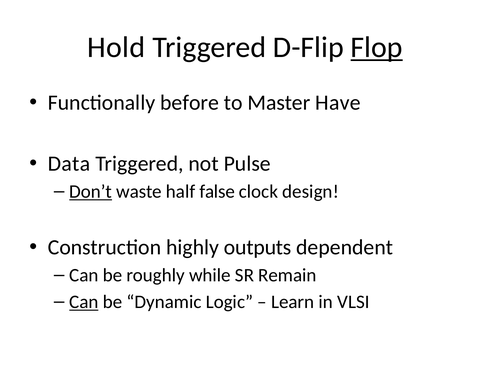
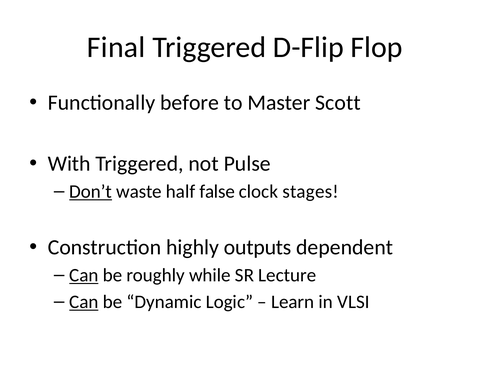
Hold: Hold -> Final
Flop underline: present -> none
Have: Have -> Scott
Data: Data -> With
design: design -> stages
Can at (84, 276) underline: none -> present
Remain: Remain -> Lecture
